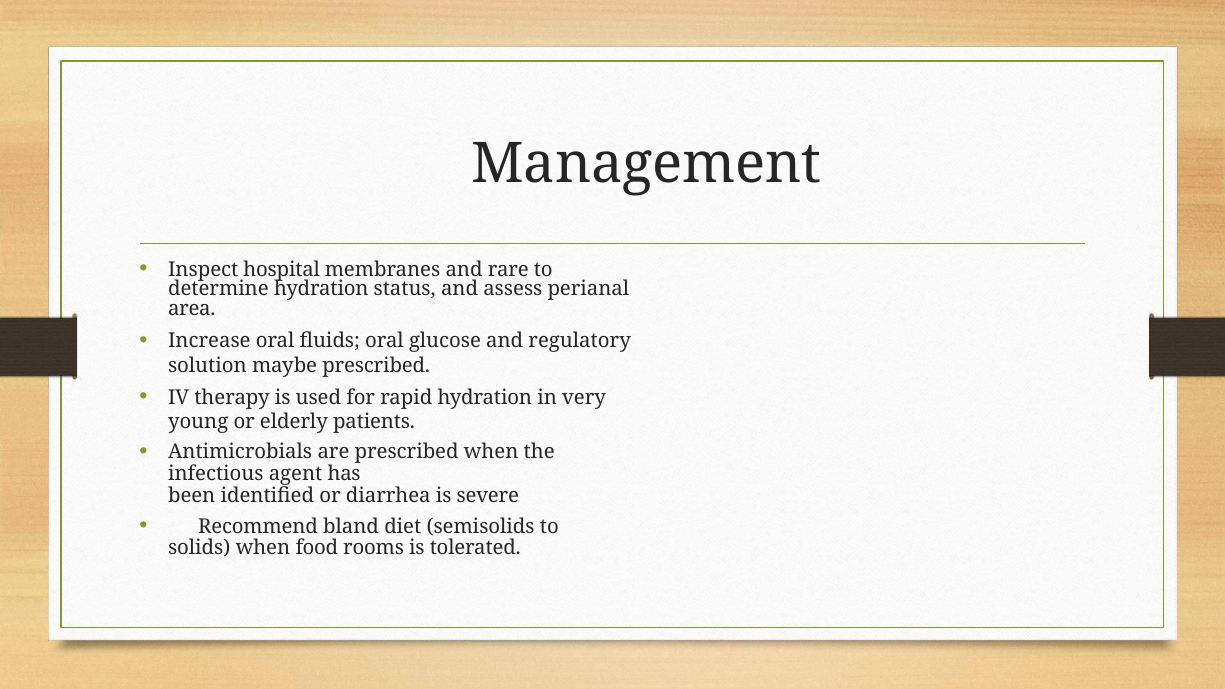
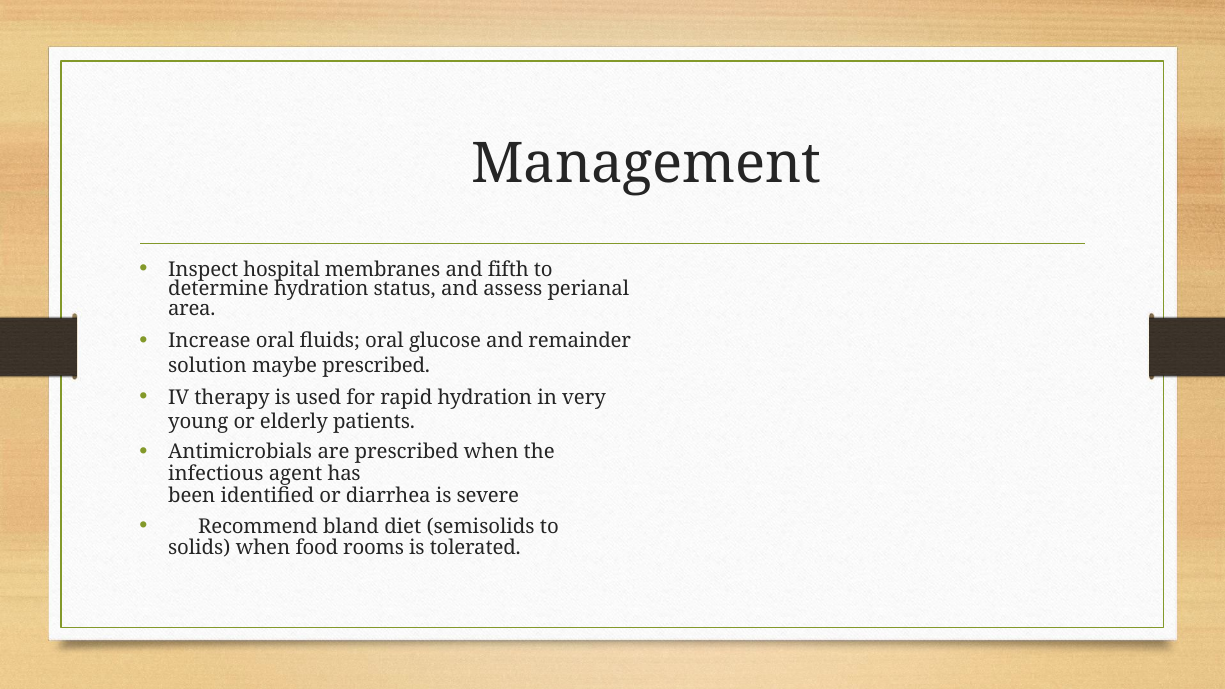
rare: rare -> fifth
regulatory: regulatory -> remainder
